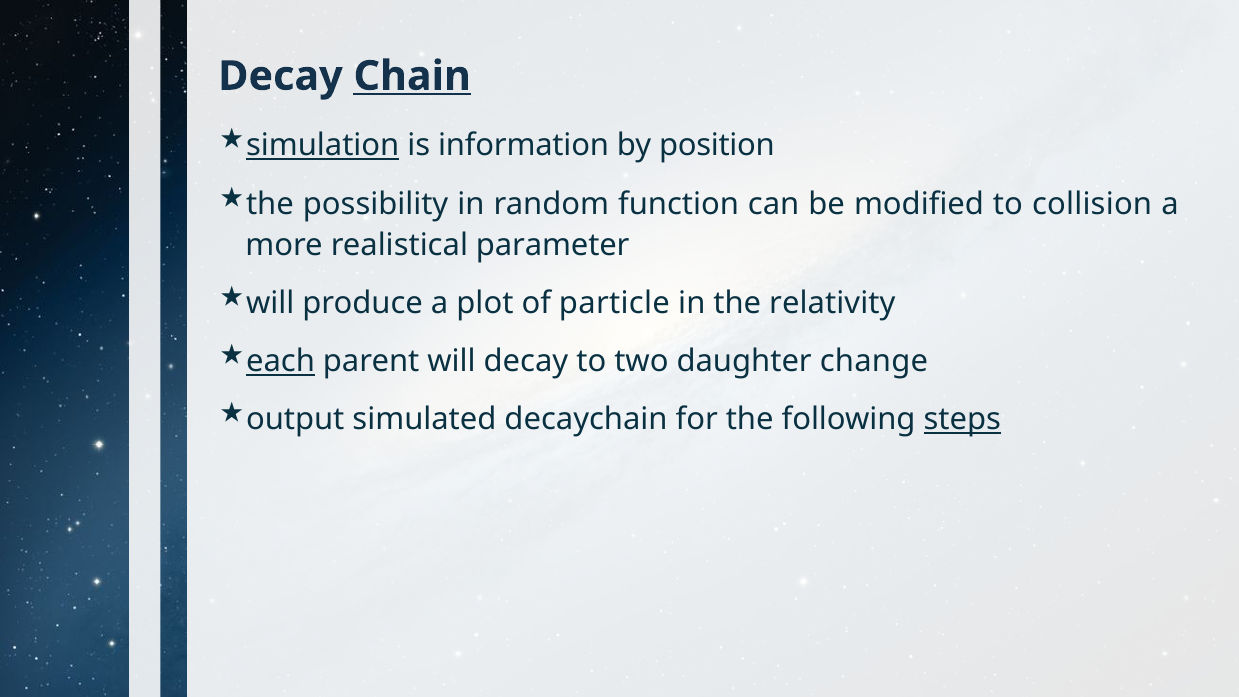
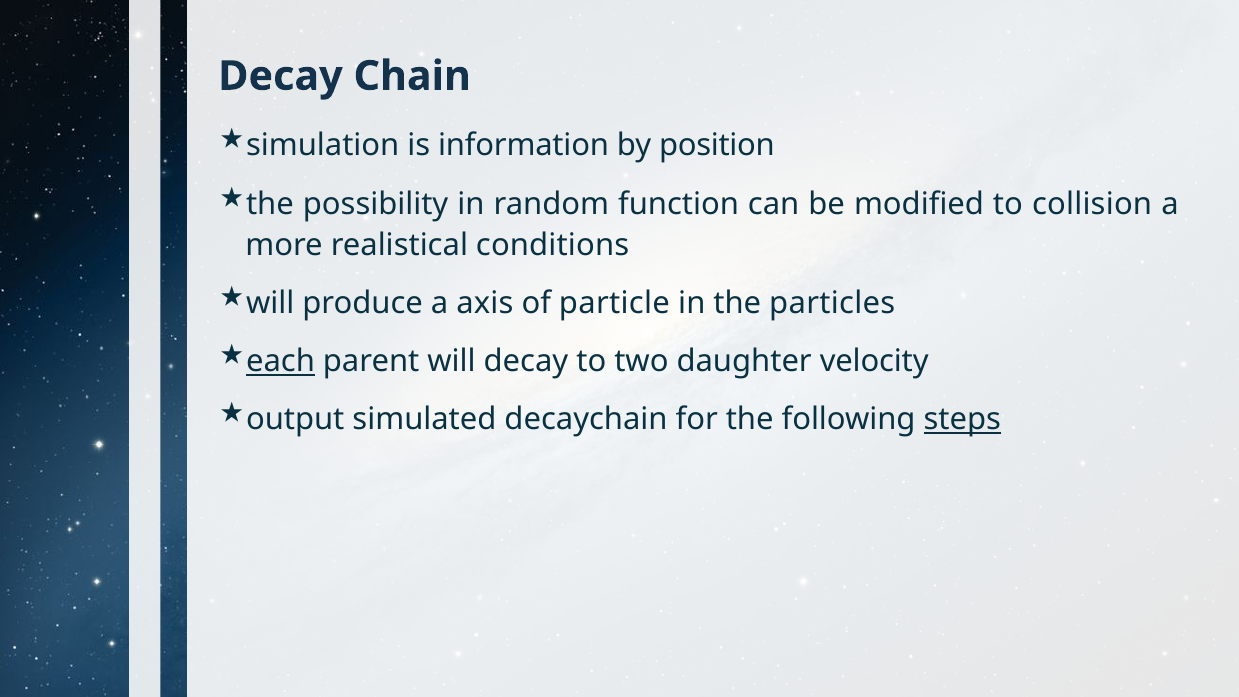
Chain underline: present -> none
simulation underline: present -> none
parameter: parameter -> conditions
plot: plot -> axis
relativity: relativity -> particles
change: change -> velocity
